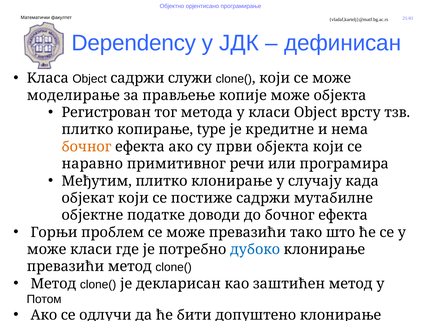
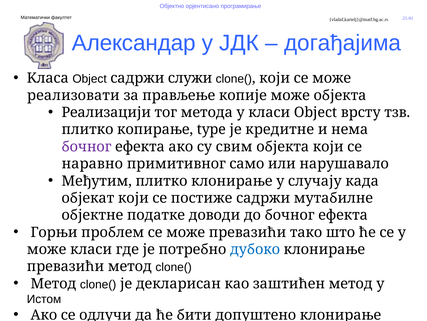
Dependency: Dependency -> Александар
дефинисан: дефинисан -> догађајима
моделирање: моделирање -> реализовати
Регистрован: Регистрован -> Реализацији
бочног at (86, 146) colour: orange -> purple
први: први -> свим
речи: речи -> само
програмира: програмира -> нарушавало
Потом: Потом -> Истом
